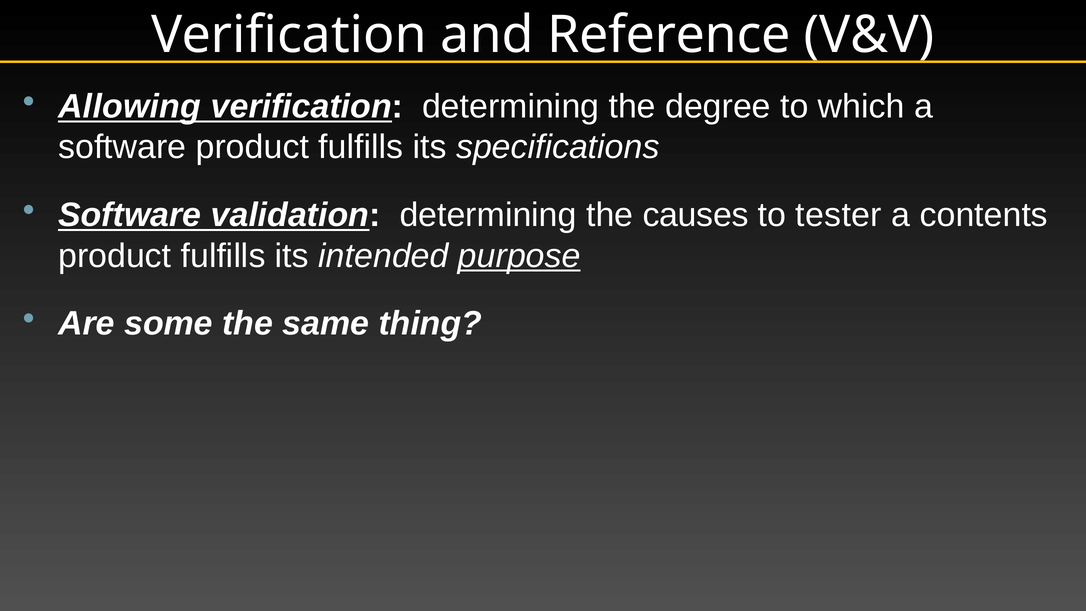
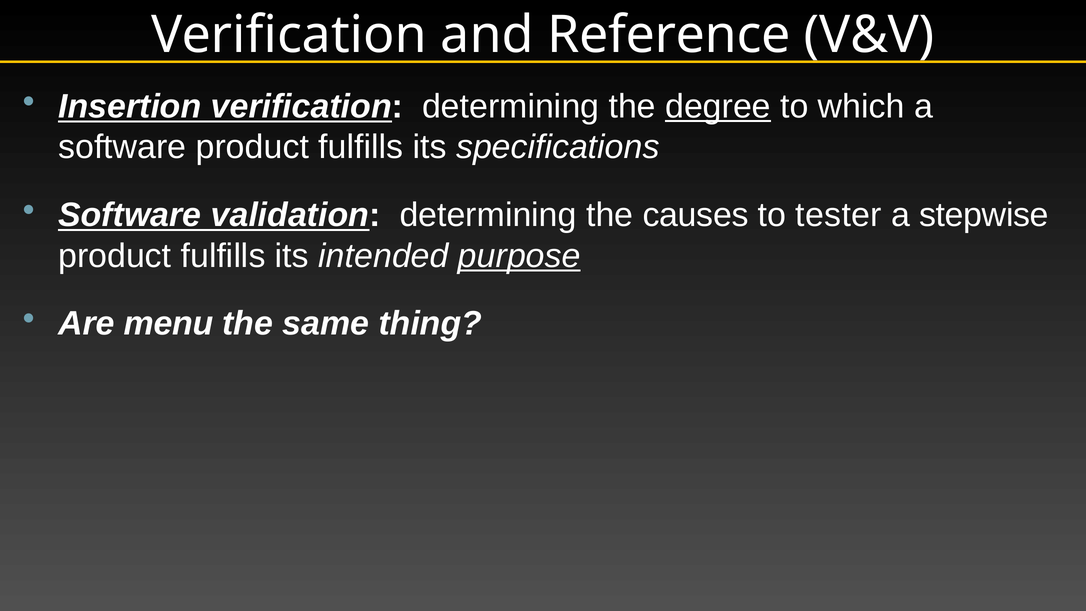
Allowing: Allowing -> Insertion
degree underline: none -> present
contents: contents -> stepwise
some: some -> menu
